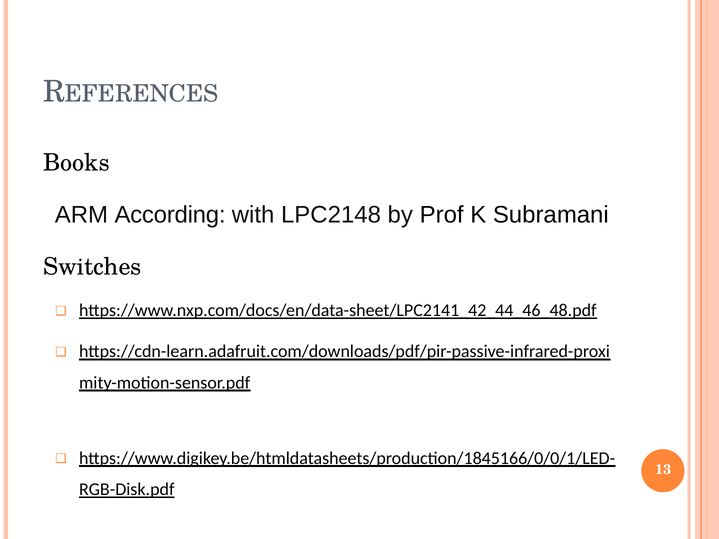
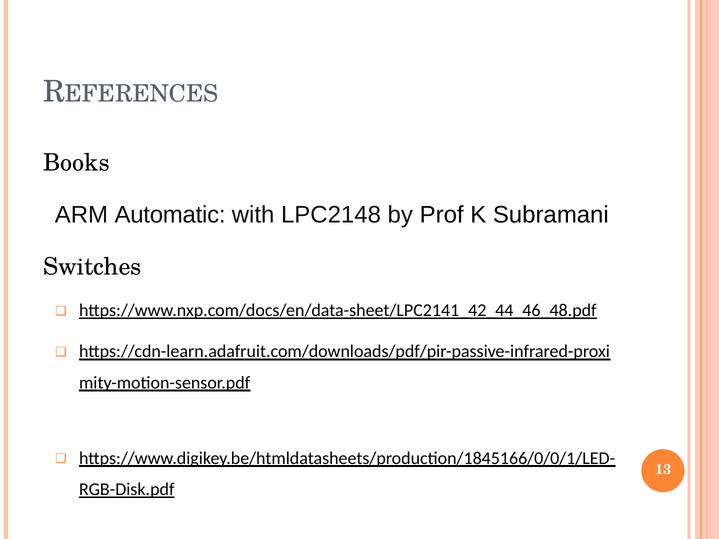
According: According -> Automatic
